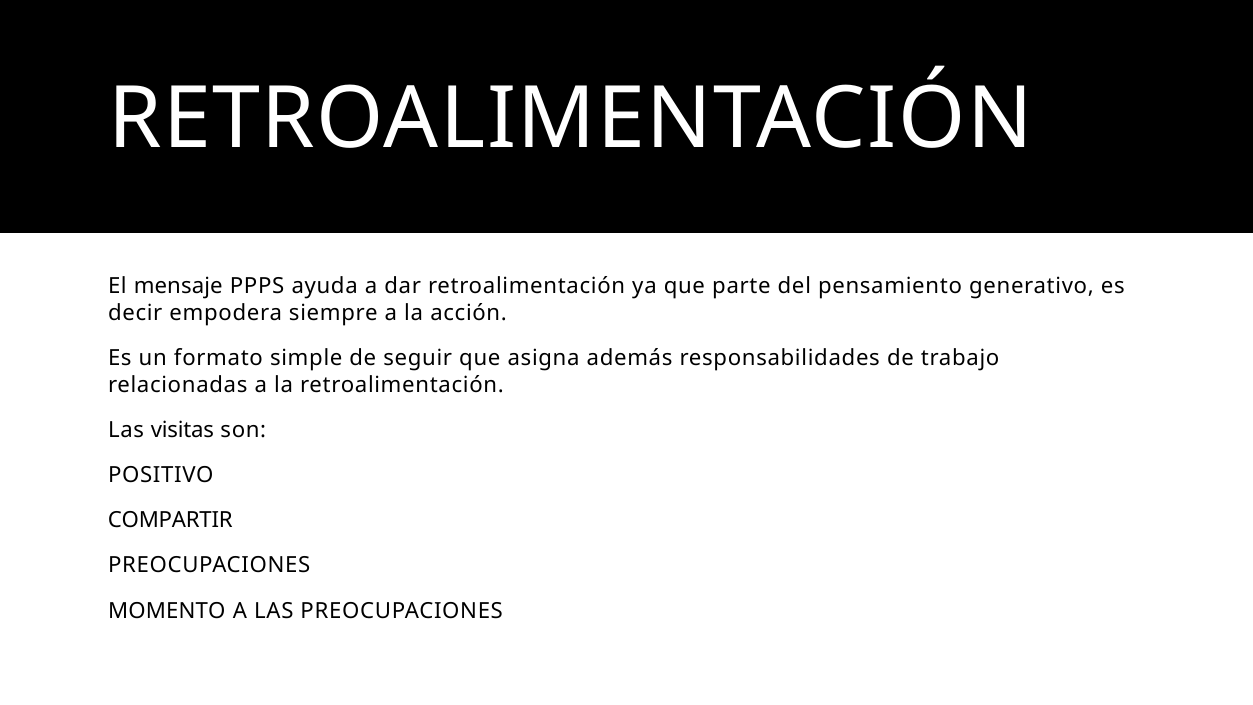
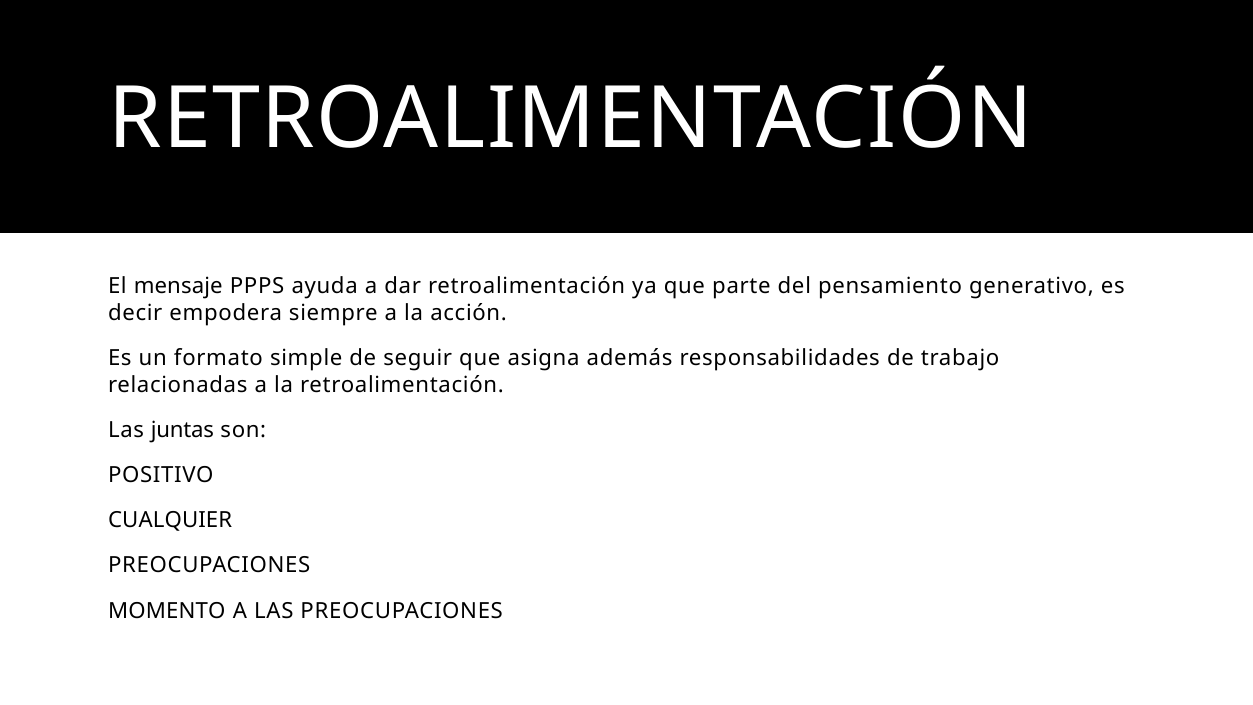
visitas: visitas -> juntas
COMPARTIR: COMPARTIR -> CUALQUIER
